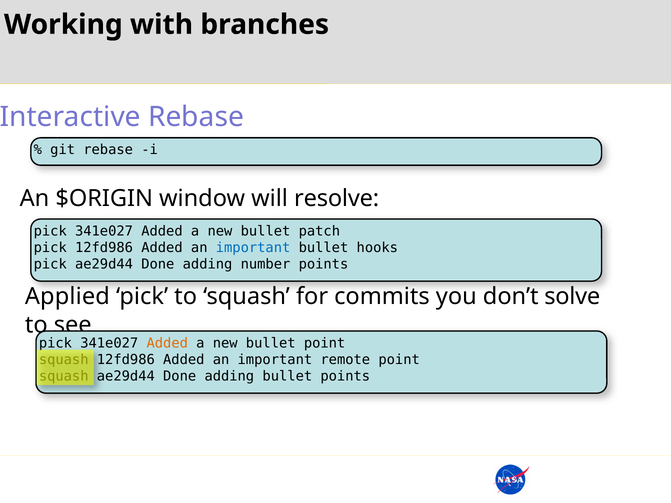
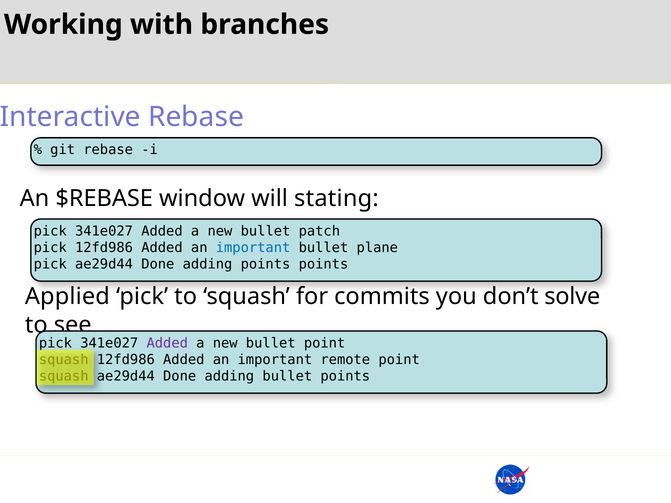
$ORIGIN: $ORIGIN -> $REBASE
resolve: resolve -> stating
hooks: hooks -> plane
adding number: number -> points
Added at (167, 343) colour: orange -> purple
